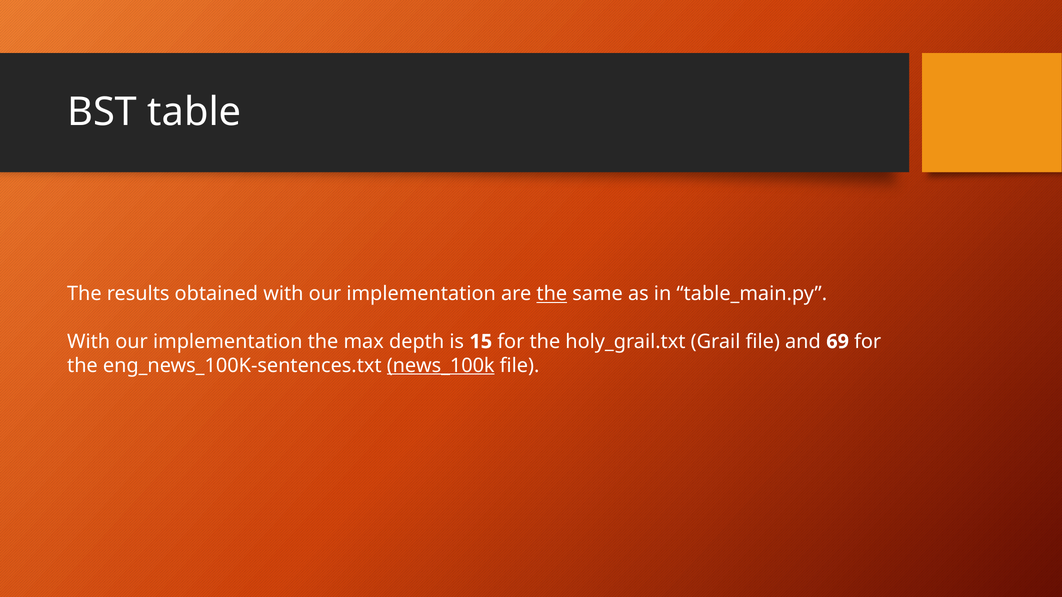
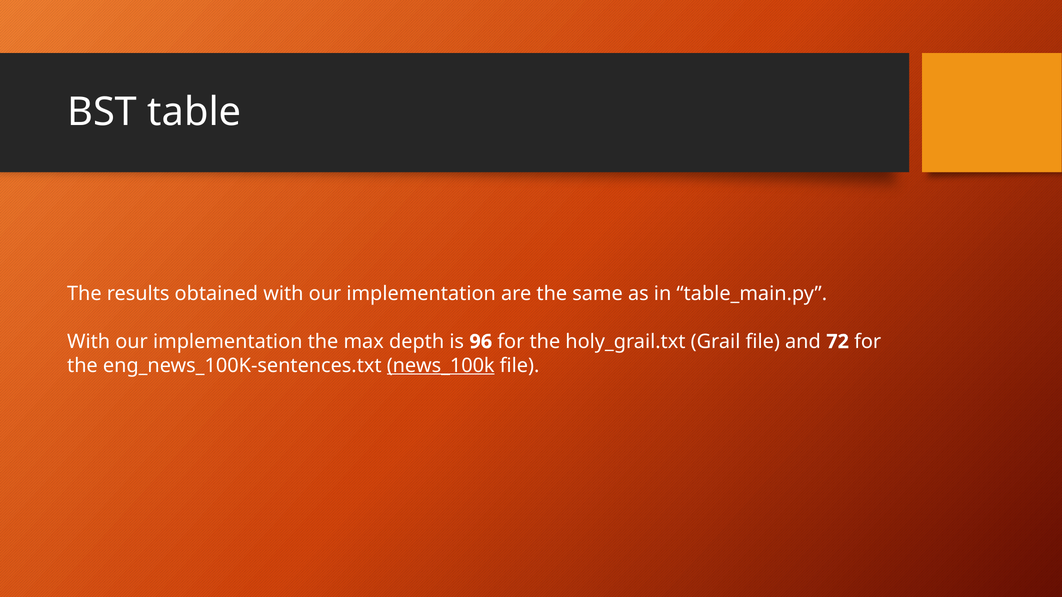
the at (552, 294) underline: present -> none
15: 15 -> 96
69: 69 -> 72
